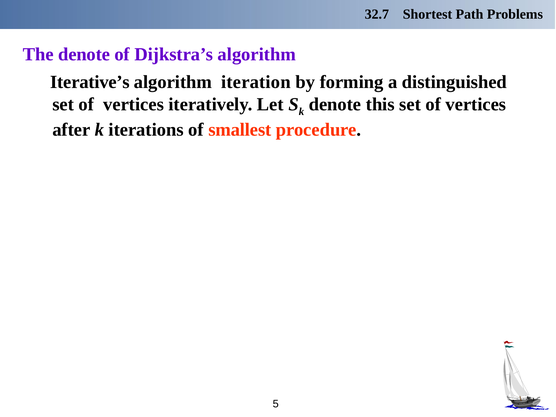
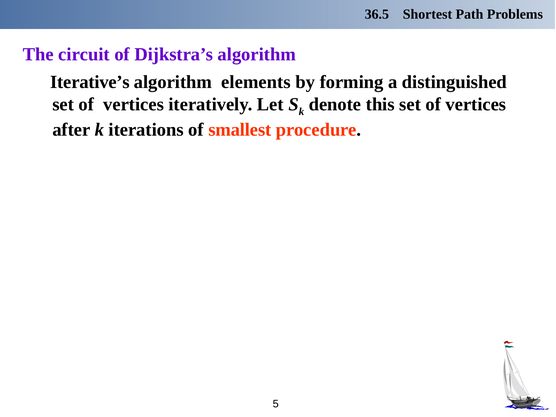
32.7: 32.7 -> 36.5
The denote: denote -> circuit
iteration: iteration -> elements
